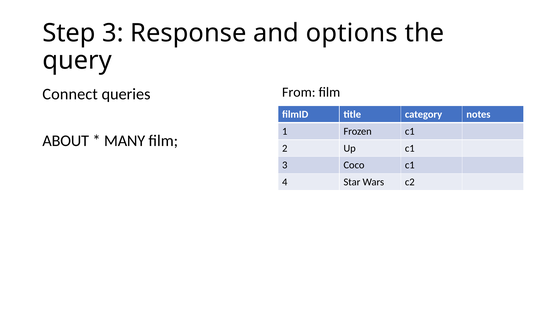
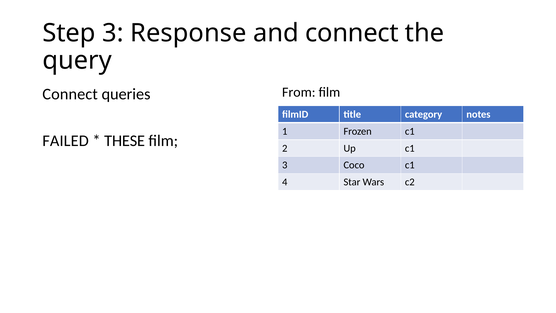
and options: options -> connect
ABOUT: ABOUT -> FAILED
MANY: MANY -> THESE
